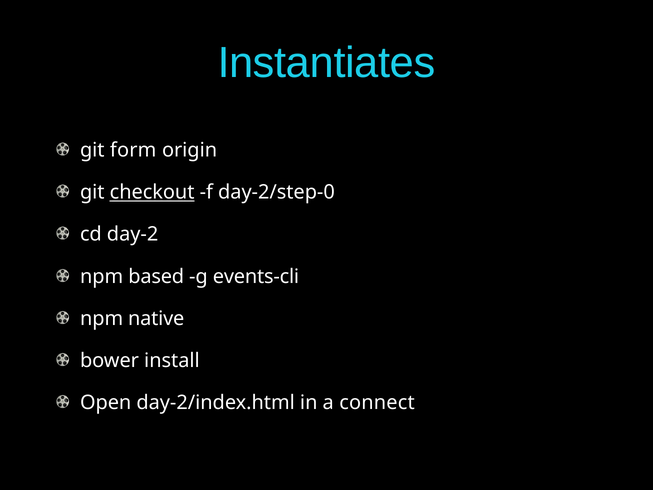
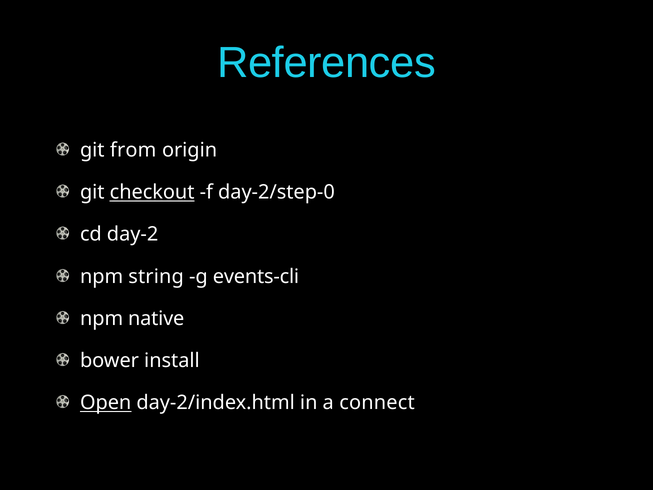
Instantiates: Instantiates -> References
form: form -> from
based: based -> string
Open underline: none -> present
